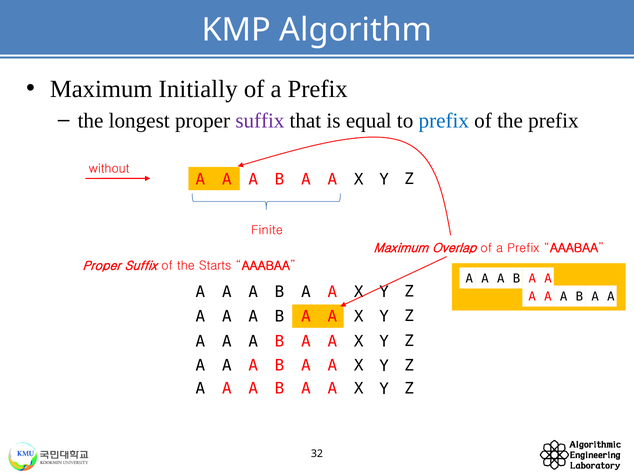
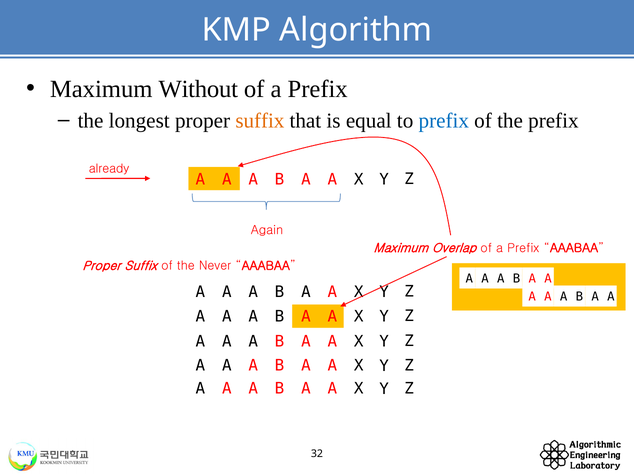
Initially: Initially -> Without
suffix at (260, 120) colour: purple -> orange
without: without -> already
Finite: Finite -> Again
Starts: Starts -> Never
